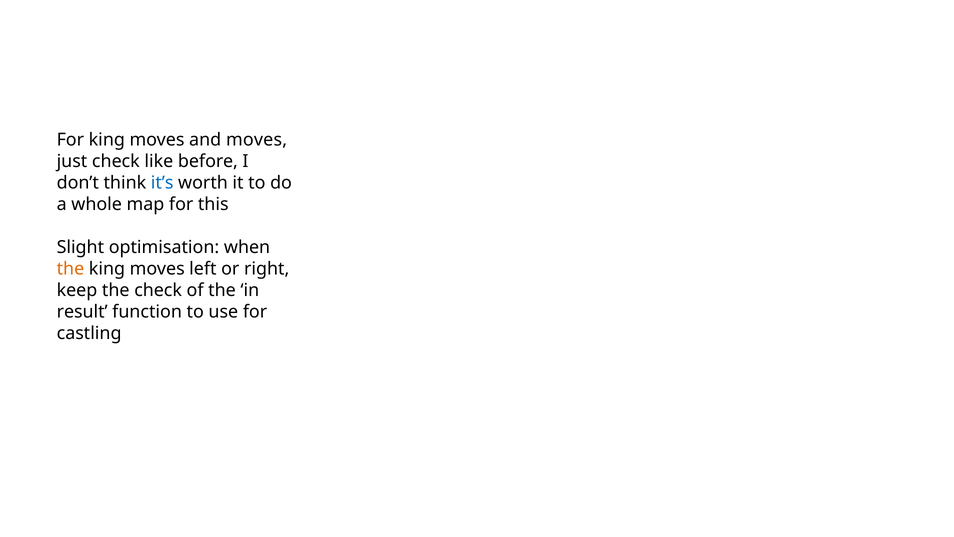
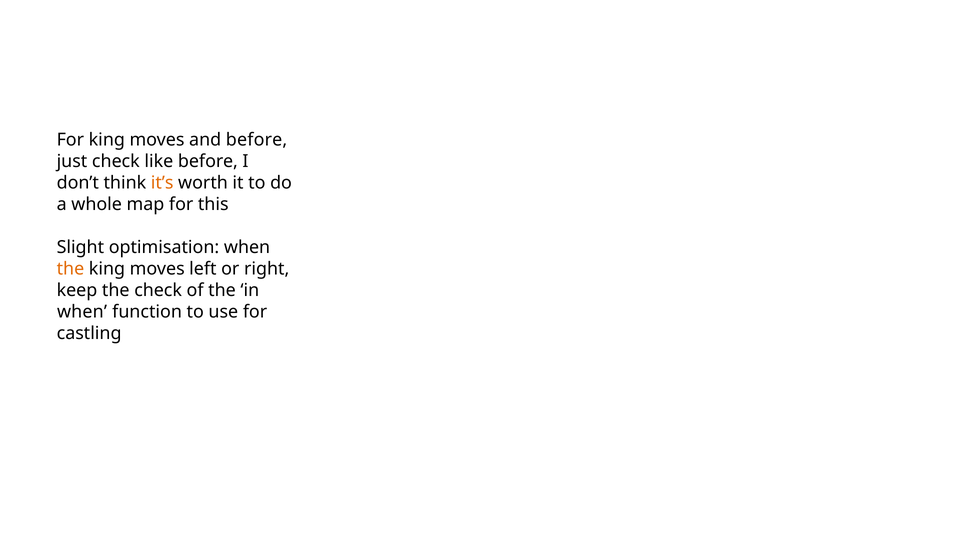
and moves: moves -> before
it’s colour: blue -> orange
result at (82, 311): result -> when
